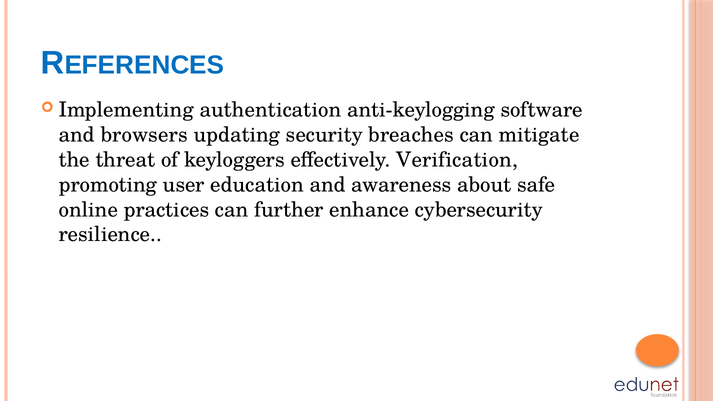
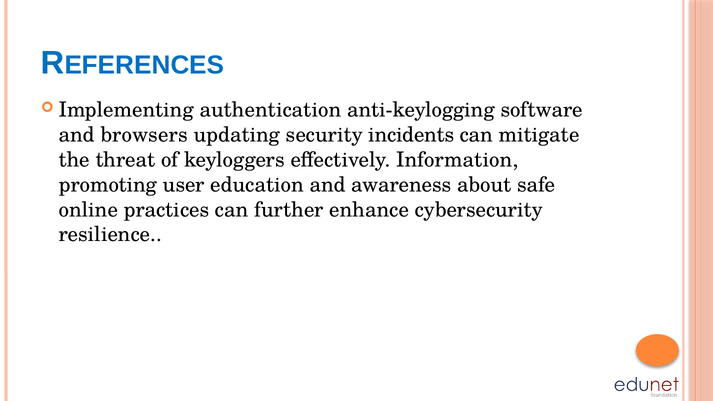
breaches: breaches -> incidents
Verification: Verification -> Information
